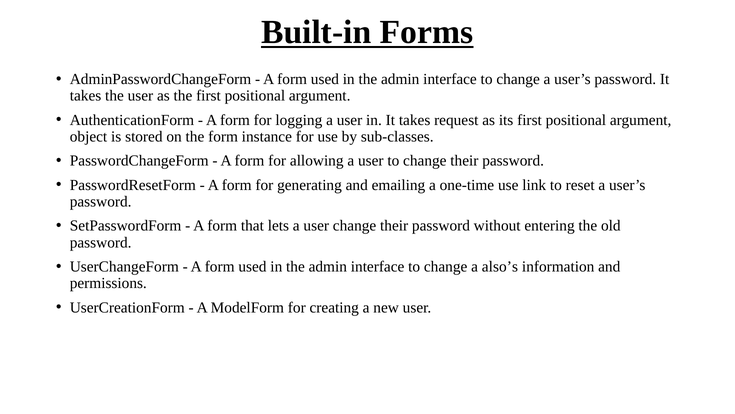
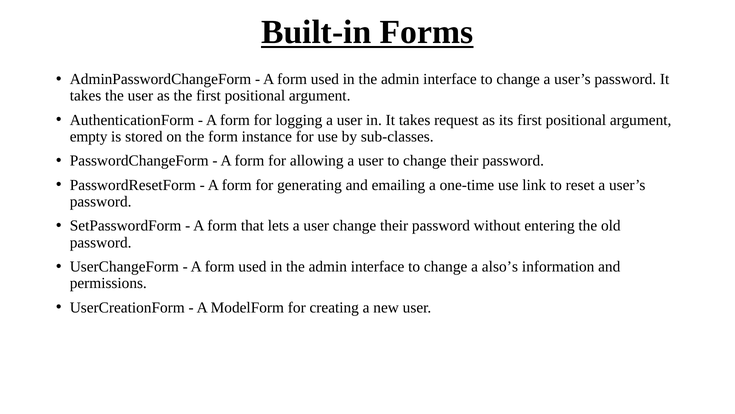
object: object -> empty
